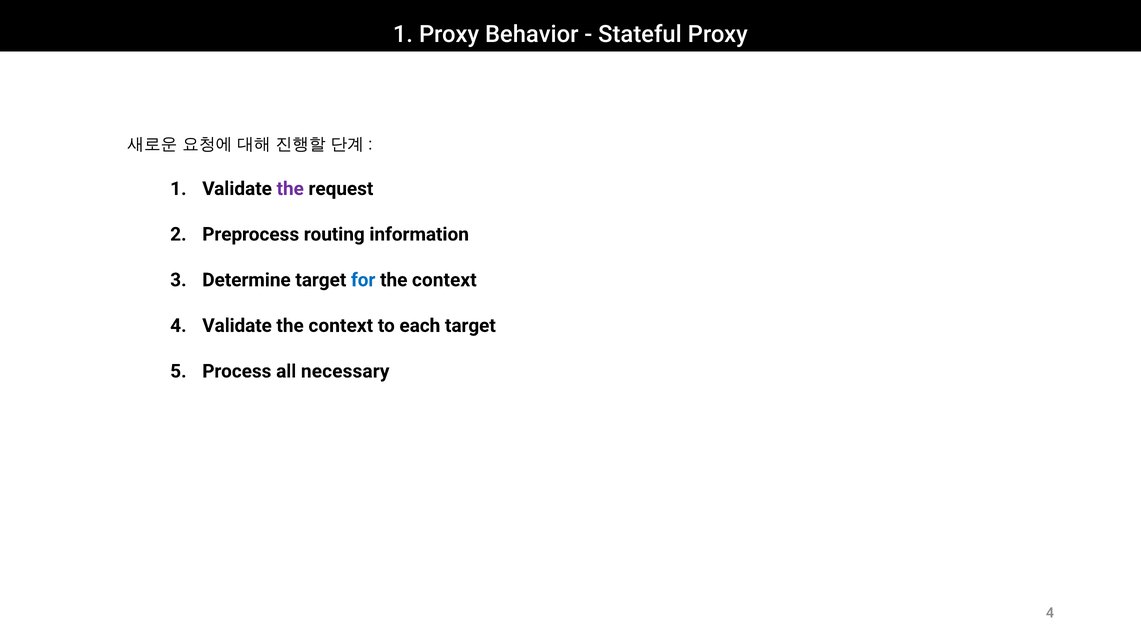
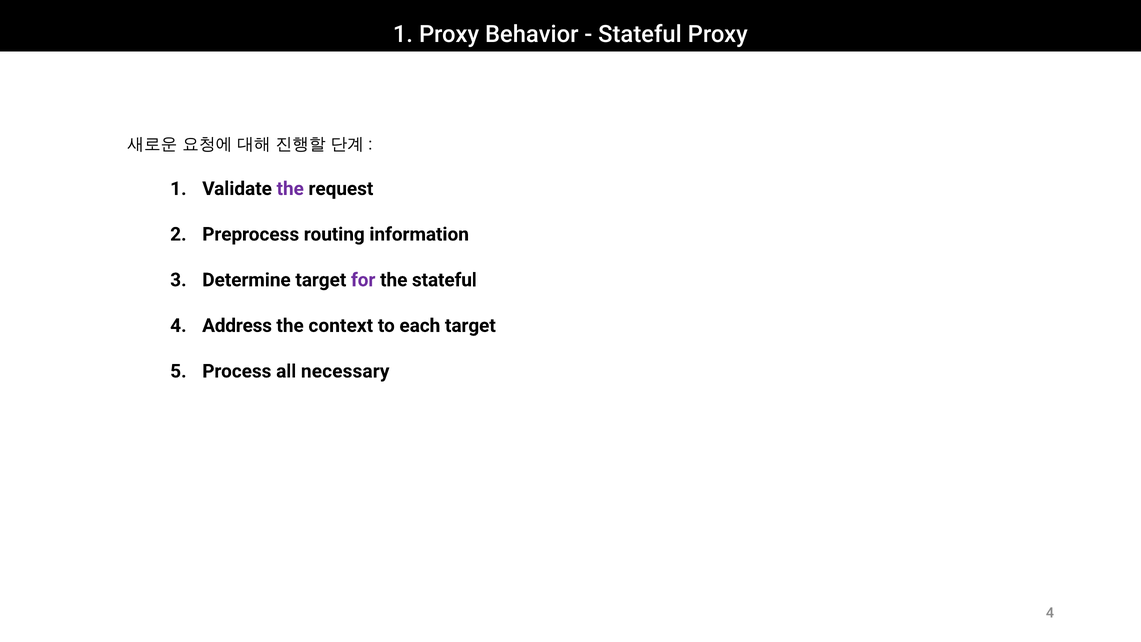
for colour: blue -> purple
context at (444, 280): context -> stateful
4 Validate: Validate -> Address
